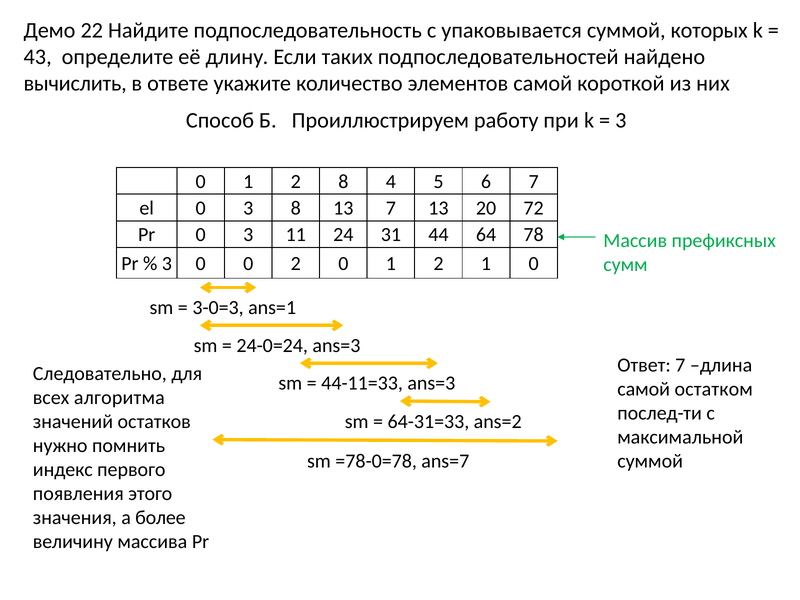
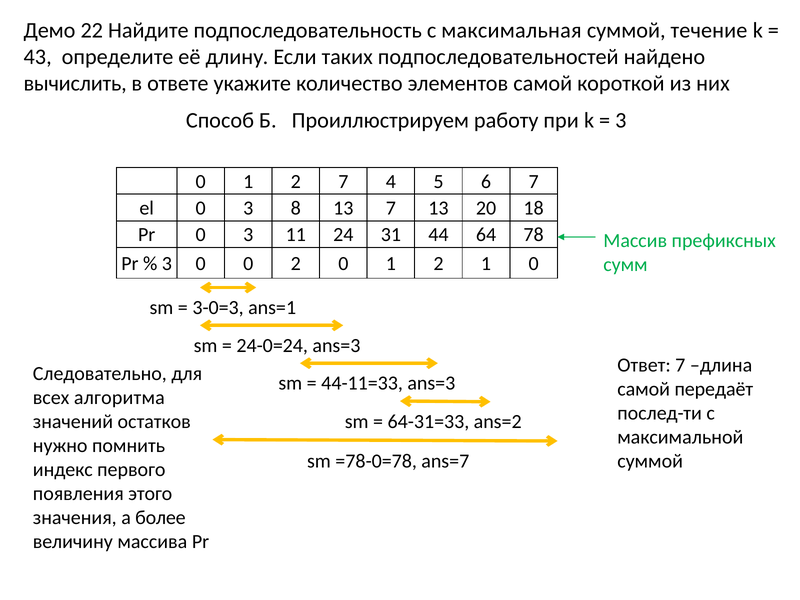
упаковывается: упаковывается -> максимальная
которых: которых -> течение
2 8: 8 -> 7
72: 72 -> 18
остатком: остатком -> передаёт
